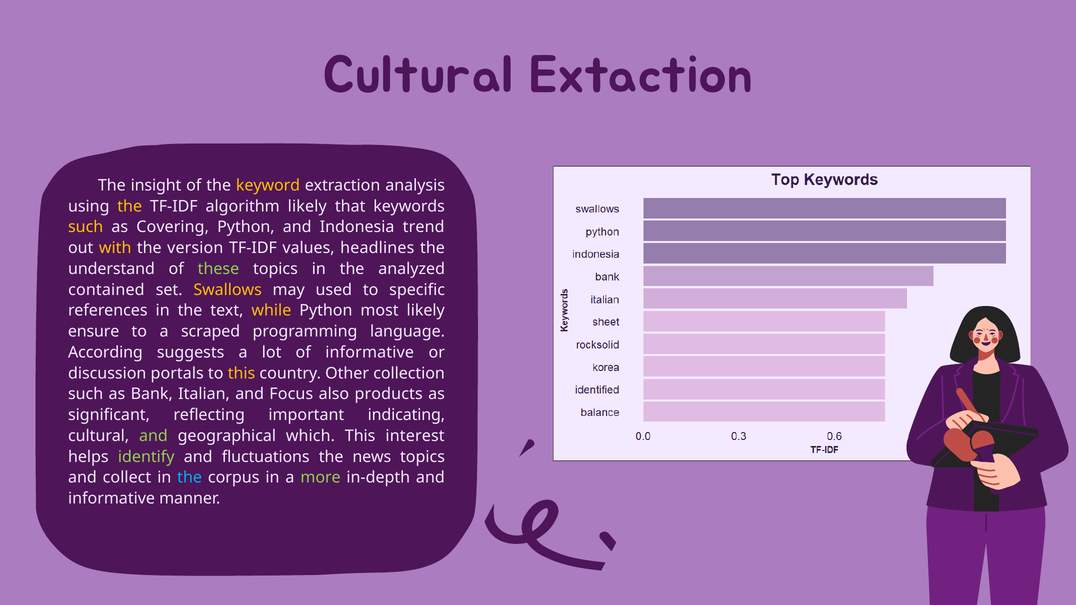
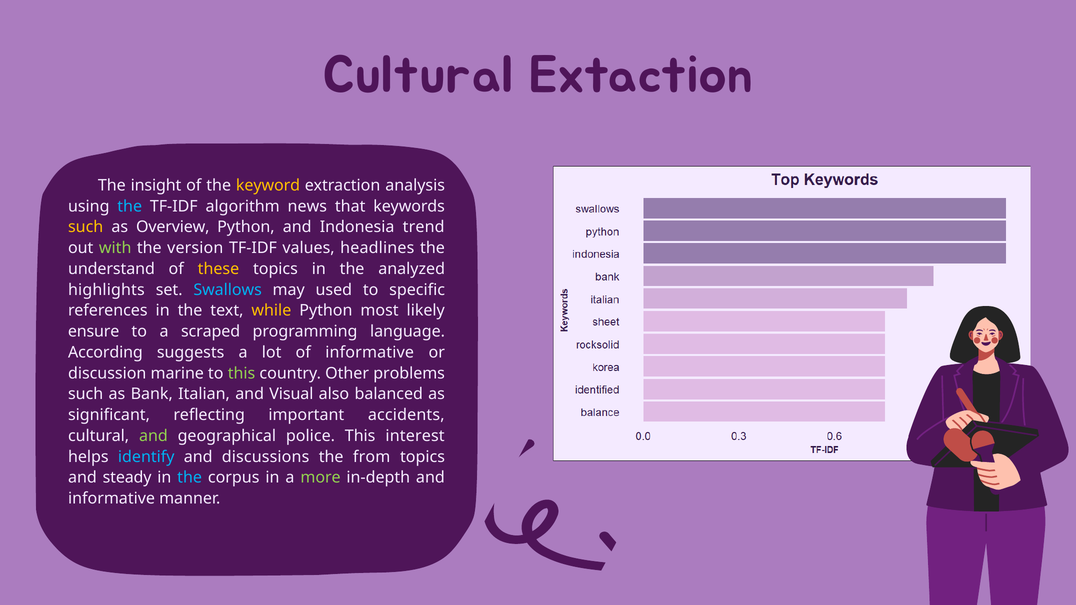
the at (130, 206) colour: yellow -> light blue
algorithm likely: likely -> news
Covering: Covering -> Overview
with colour: yellow -> light green
these colour: light green -> yellow
contained: contained -> highlights
Swallows colour: yellow -> light blue
portals: portals -> marine
this at (242, 373) colour: yellow -> light green
collection: collection -> problems
Focus: Focus -> Visual
products: products -> balanced
indicating: indicating -> accidents
which: which -> police
identify colour: light green -> light blue
fluctuations: fluctuations -> discussions
news: news -> from
collect: collect -> steady
